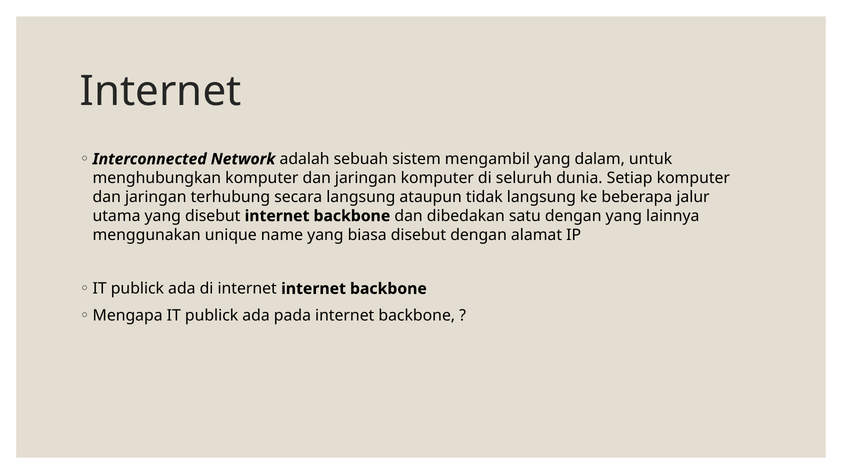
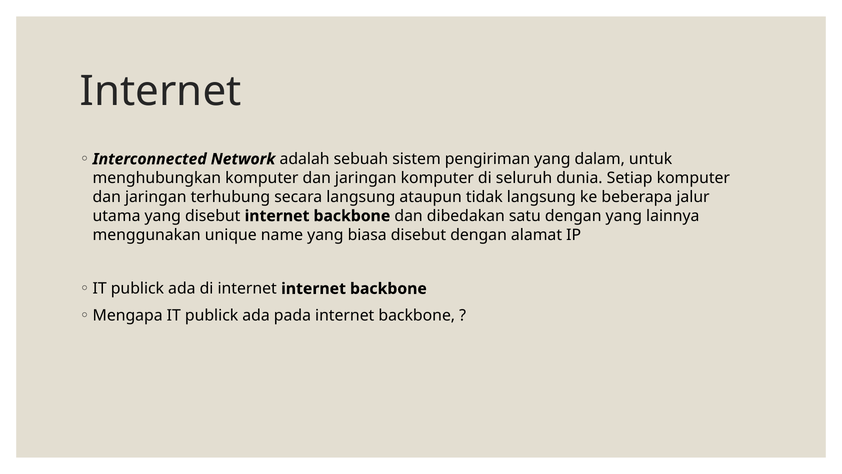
mengambil: mengambil -> pengiriman
